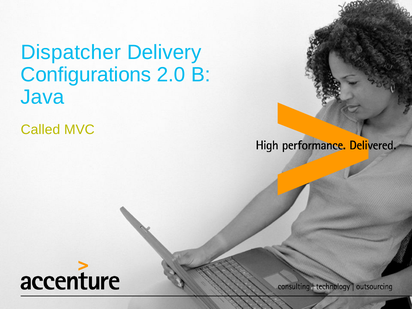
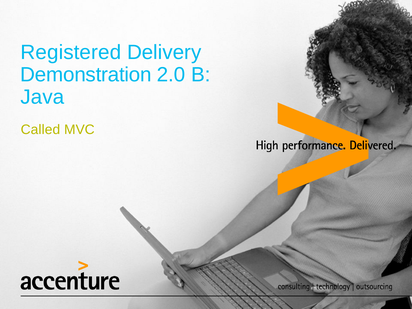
Dispatcher: Dispatcher -> Registered
Configurations: Configurations -> Demonstration
